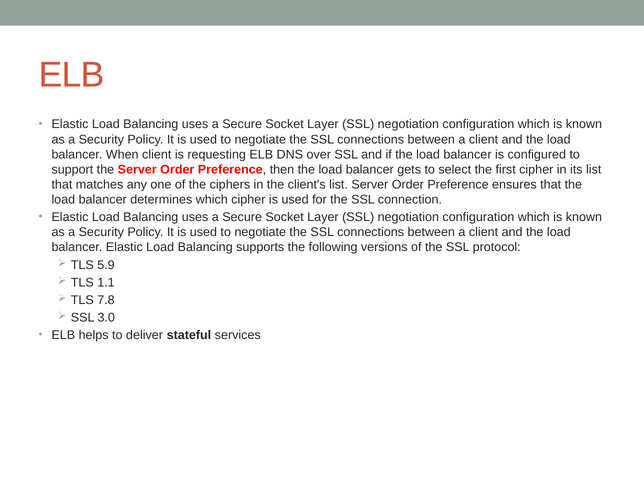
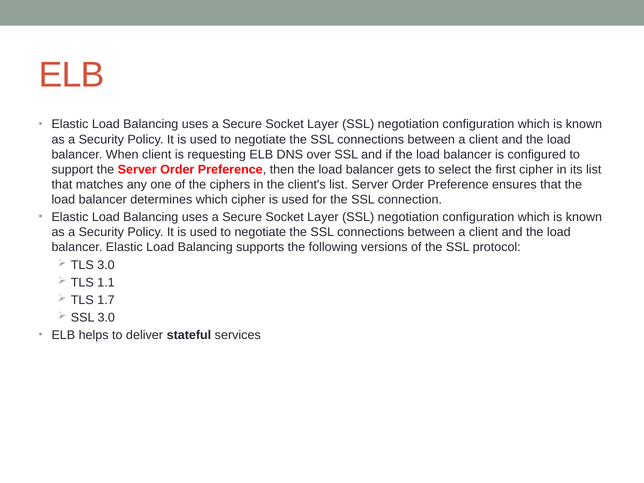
TLS 5.9: 5.9 -> 3.0
7.8: 7.8 -> 1.7
